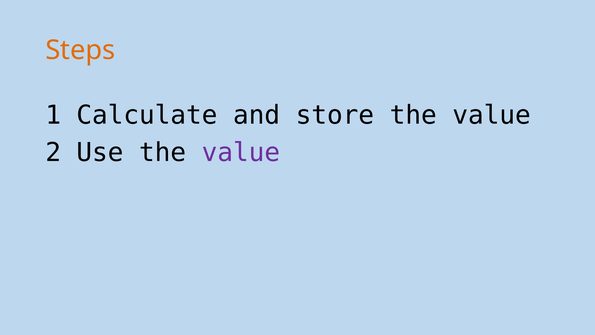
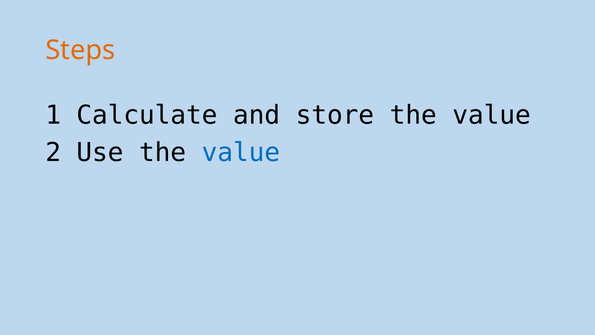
value at (241, 152) colour: purple -> blue
